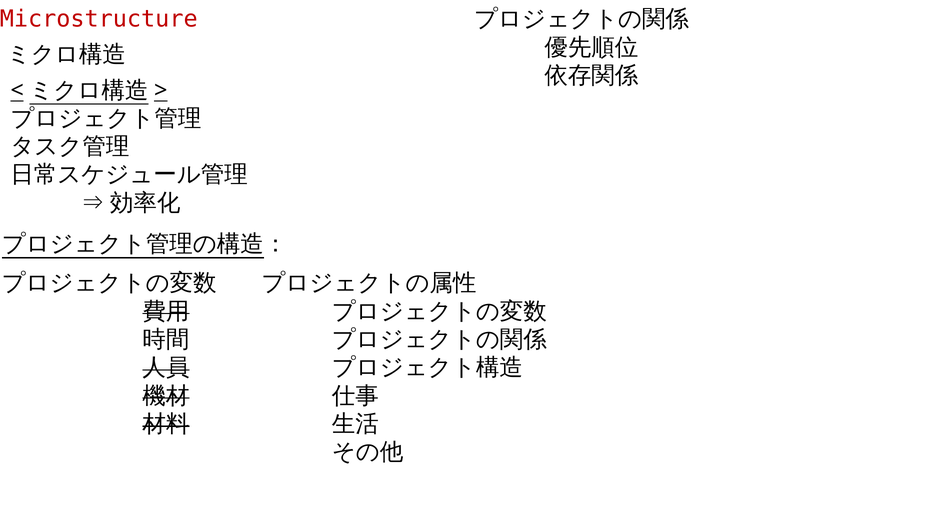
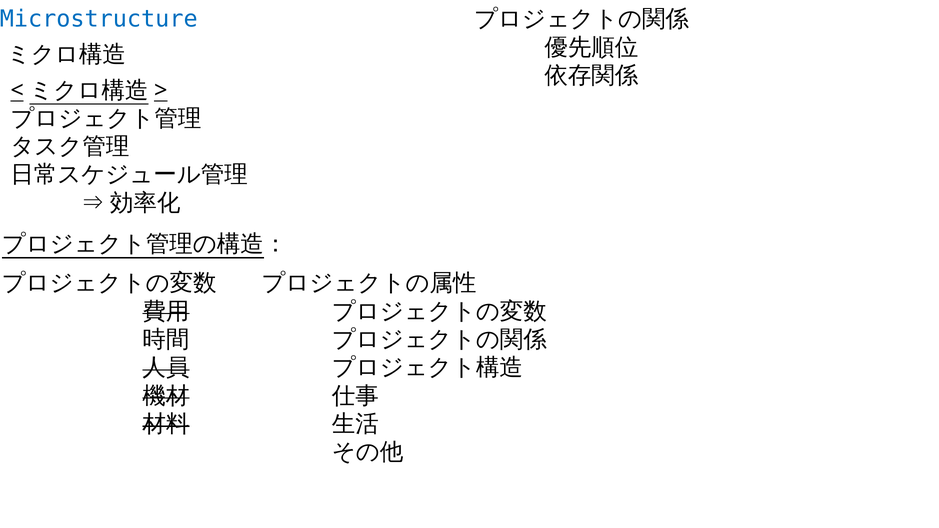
Microstructure colour: red -> blue
